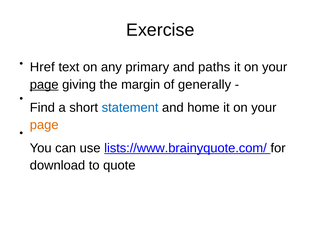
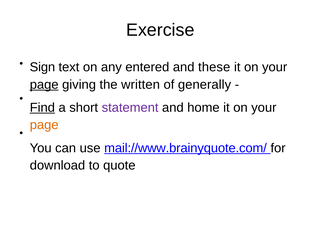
Href: Href -> Sign
primary: primary -> entered
paths: paths -> these
margin: margin -> written
Find underline: none -> present
statement colour: blue -> purple
lists://www.brainyquote.com/: lists://www.brainyquote.com/ -> mail://www.brainyquote.com/
